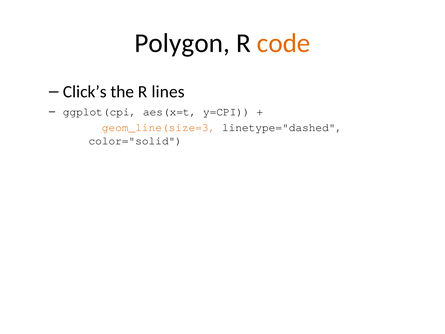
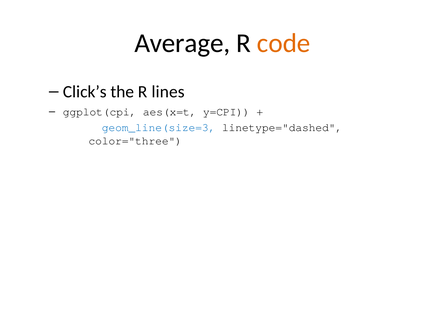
Polygon: Polygon -> Average
geom_line(size=3 colour: orange -> blue
color="solid: color="solid -> color="three
